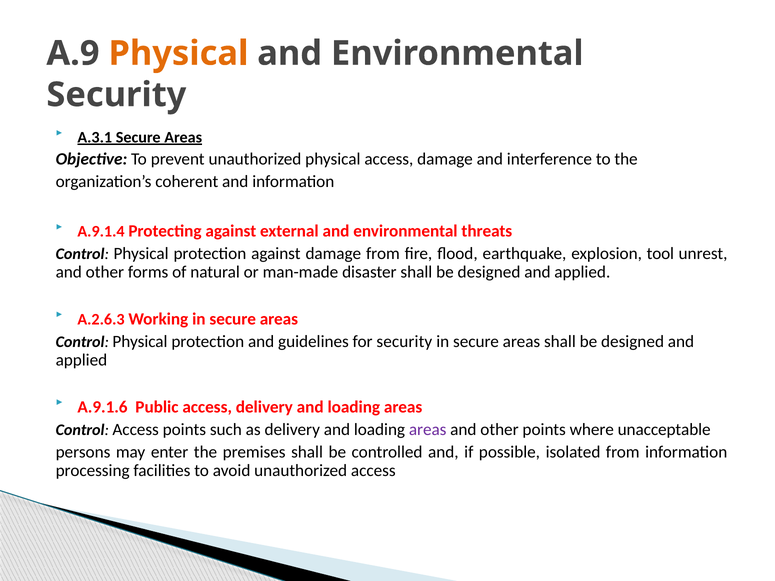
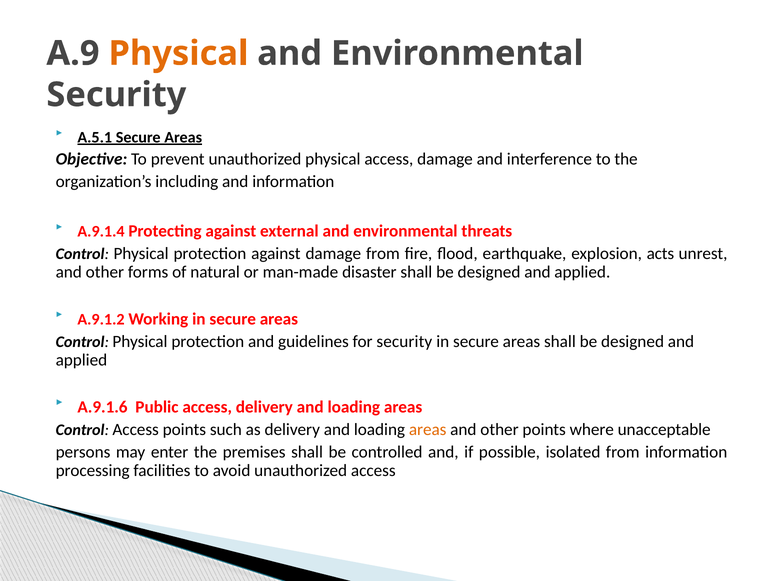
A.3.1: A.3.1 -> A.5.1
coherent: coherent -> including
tool: tool -> acts
A.2.6.3: A.2.6.3 -> A.9.1.2
areas at (428, 430) colour: purple -> orange
